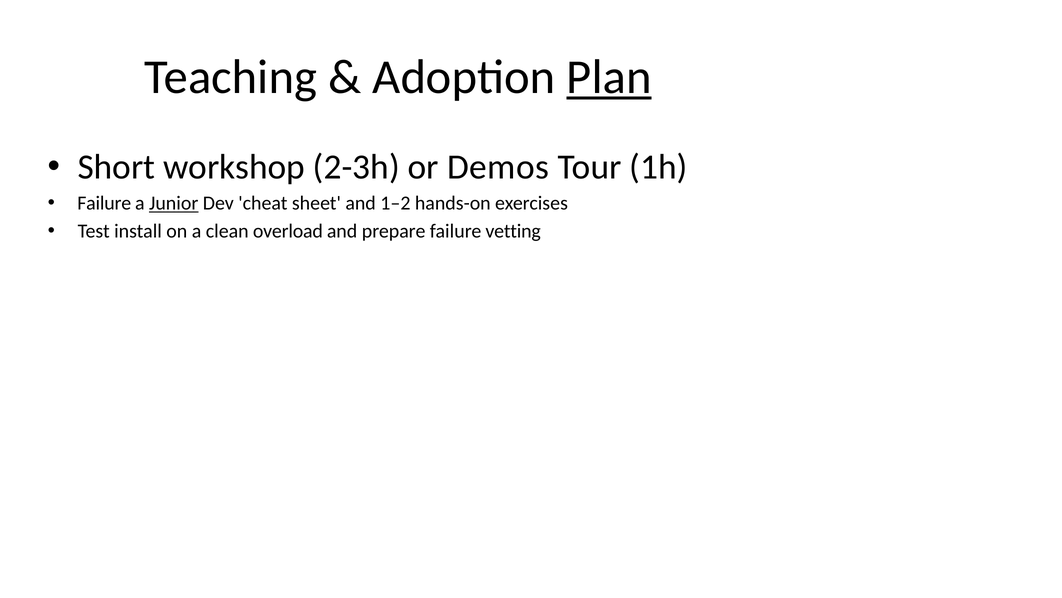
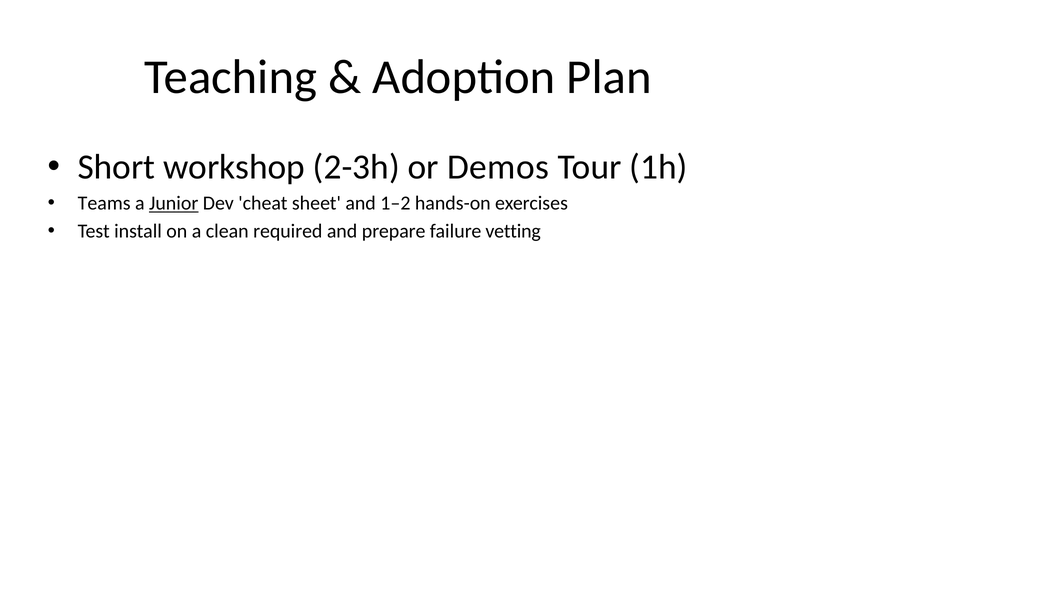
Plan underline: present -> none
Failure at (104, 203): Failure -> Teams
overload: overload -> required
